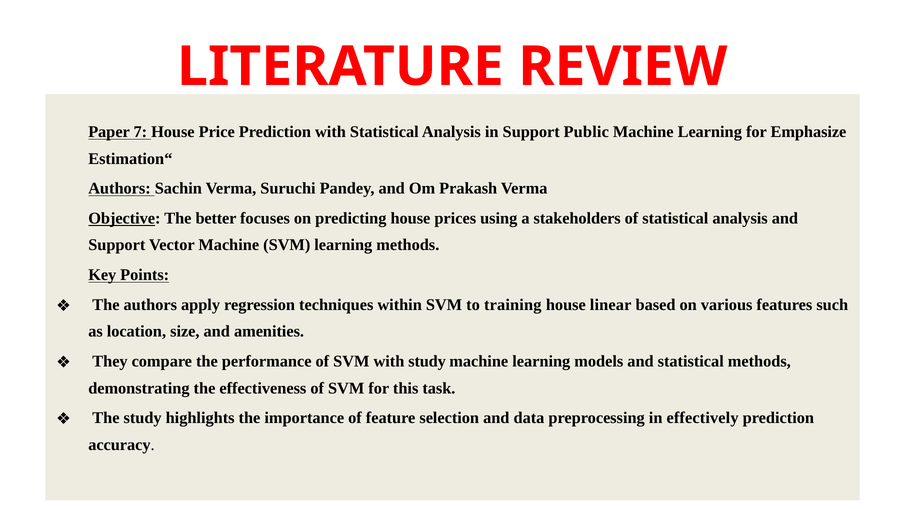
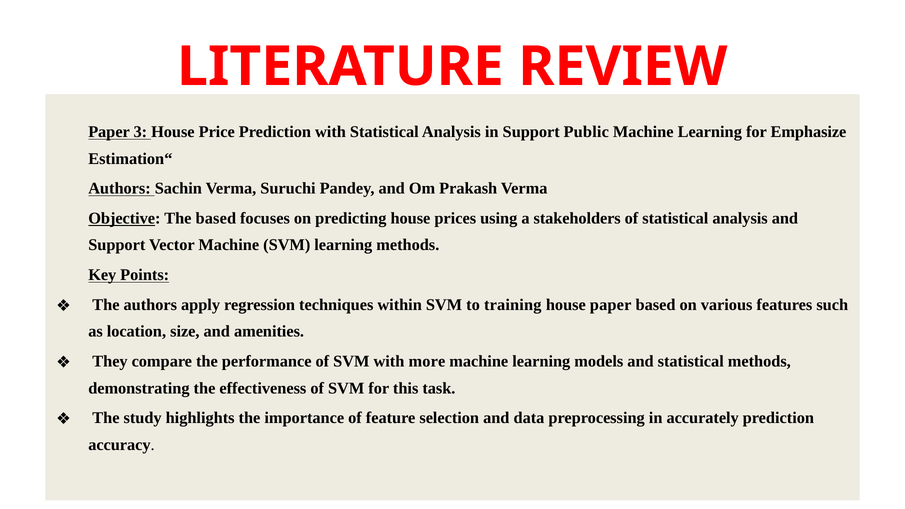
7: 7 -> 3
The better: better -> based
house linear: linear -> paper
with study: study -> more
effectively: effectively -> accurately
